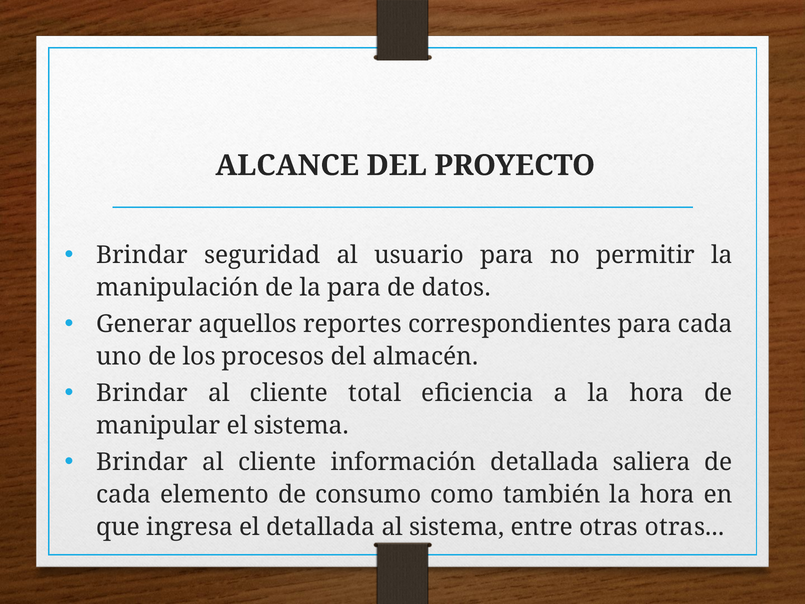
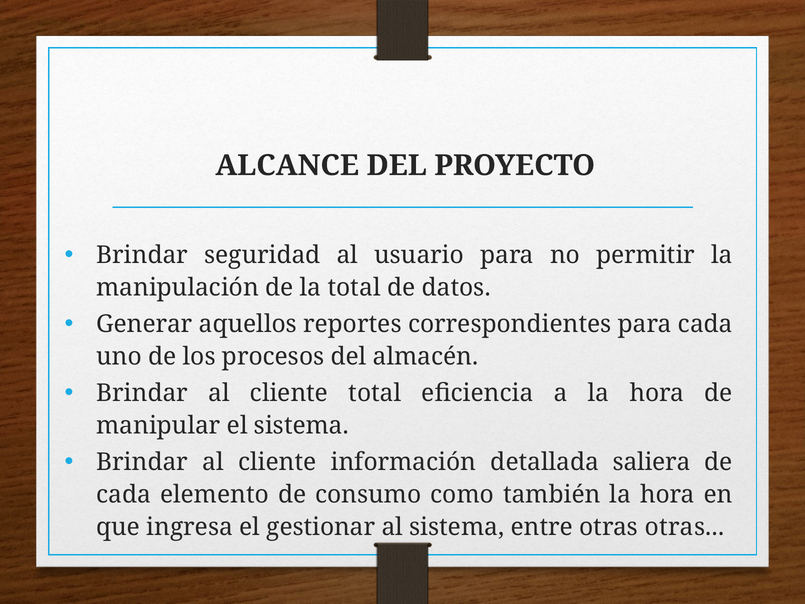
la para: para -> total
el detallada: detallada -> gestionar
